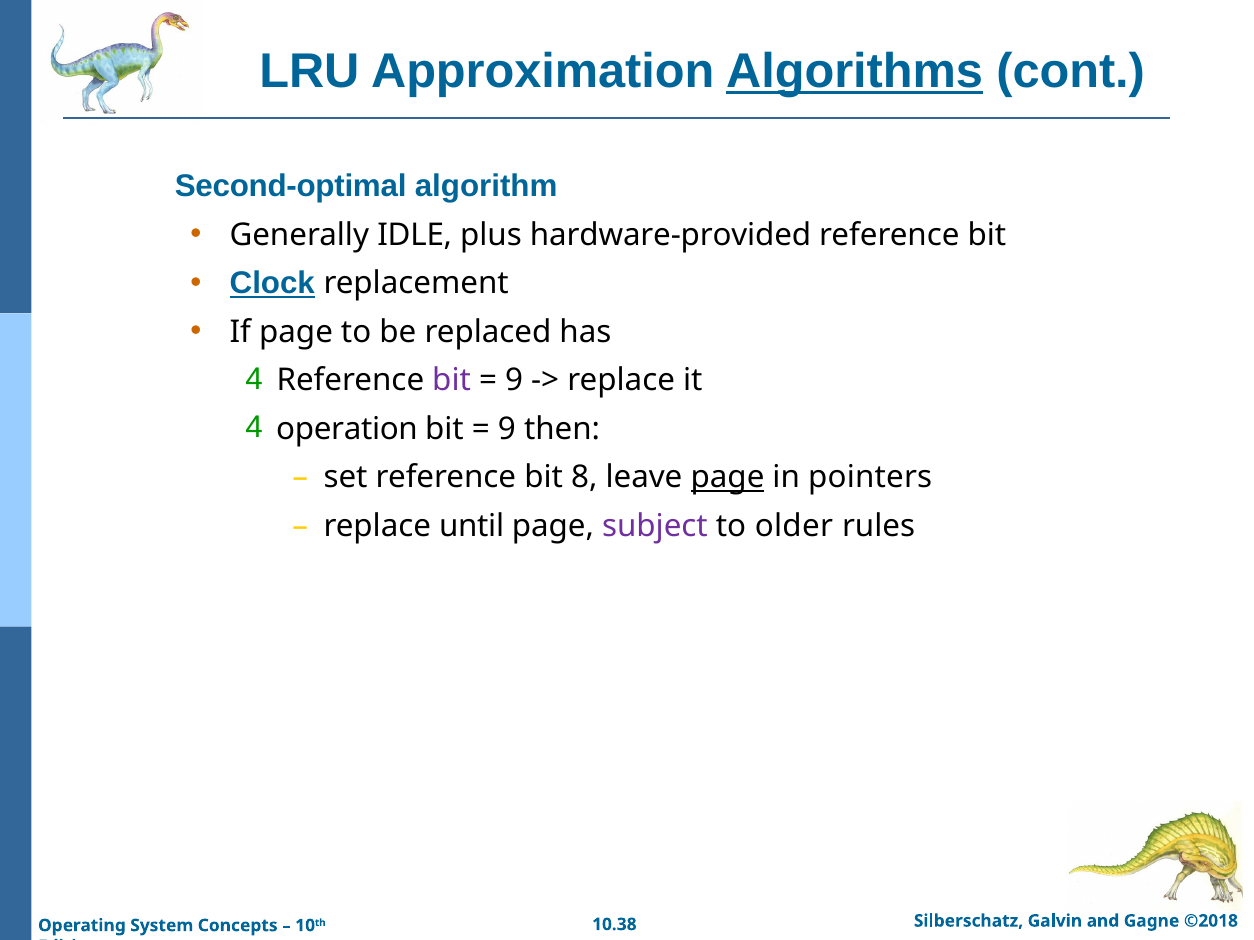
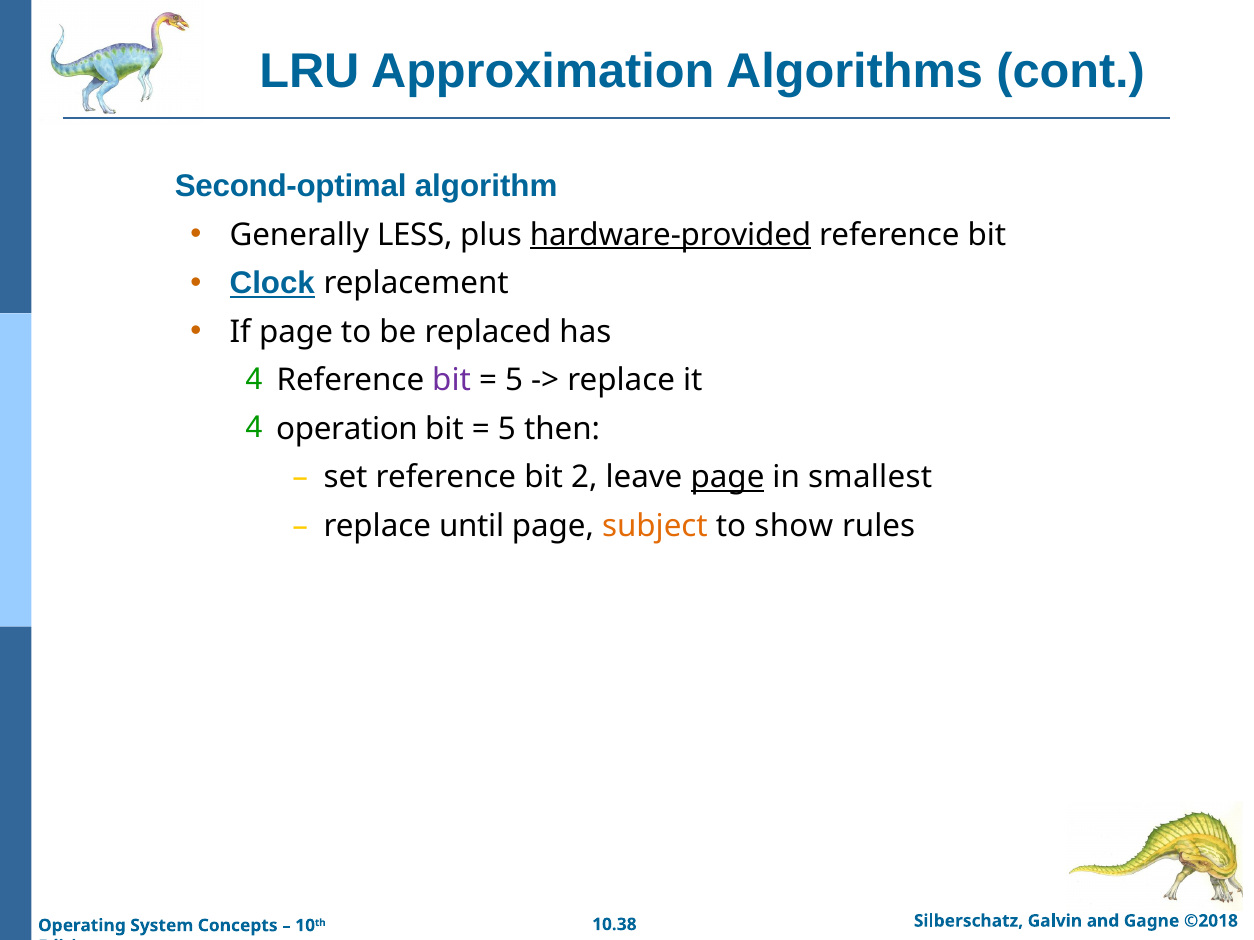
Algorithms underline: present -> none
IDLE: IDLE -> LESS
hardware-provided underline: none -> present
9 at (514, 381): 9 -> 5
9 at (507, 429): 9 -> 5
8: 8 -> 2
pointers: pointers -> smallest
subject colour: purple -> orange
older: older -> show
